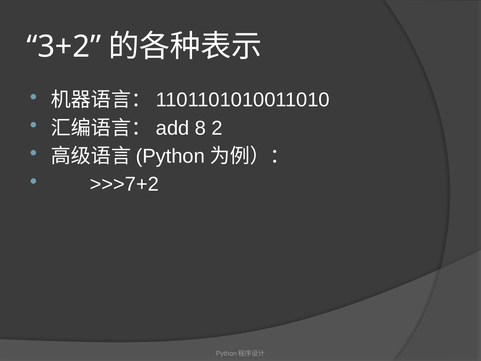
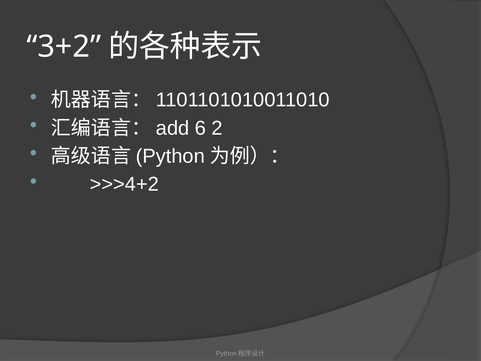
8: 8 -> 6
>>>7+2: >>>7+2 -> >>>4+2
